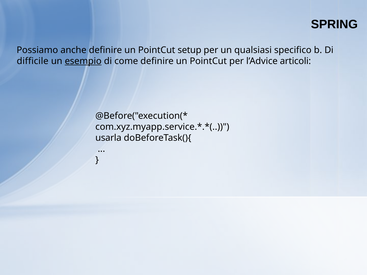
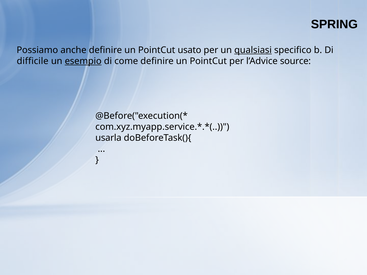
setup: setup -> usato
qualsiasi underline: none -> present
articoli: articoli -> source
